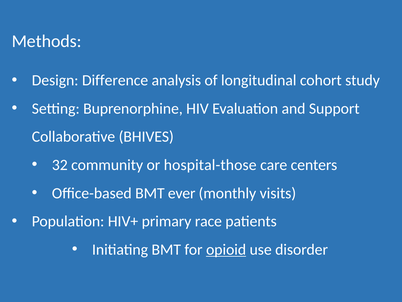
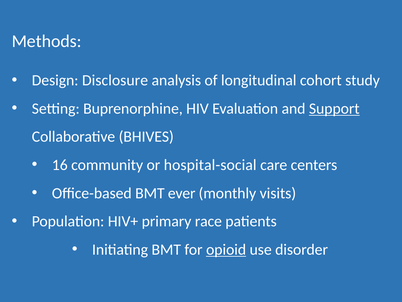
Difference: Difference -> Disclosure
Support underline: none -> present
32: 32 -> 16
hospital-those: hospital-those -> hospital-social
